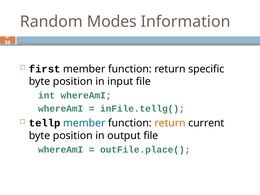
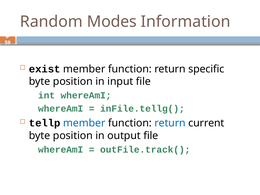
first: first -> exist
return at (170, 123) colour: orange -> blue
outFile.place(: outFile.place( -> outFile.track(
